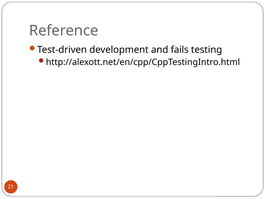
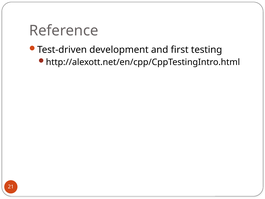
fails: fails -> first
